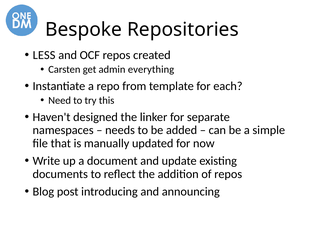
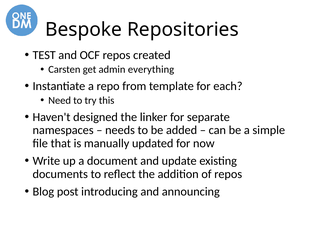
LESS: LESS -> TEST
